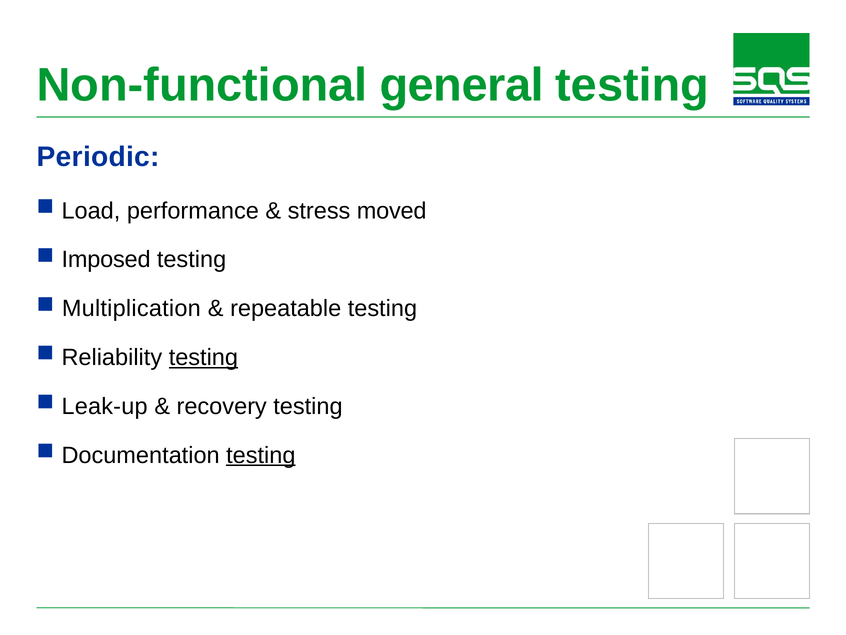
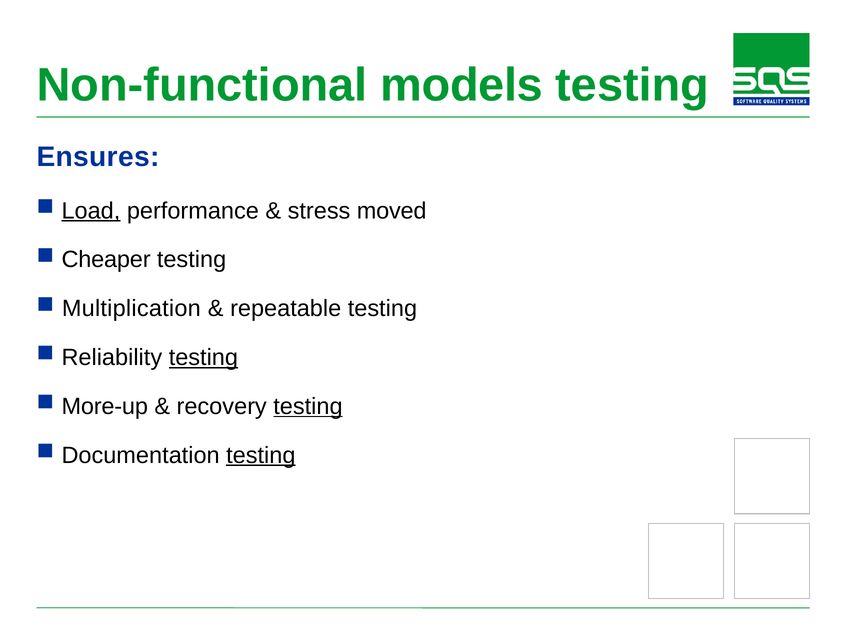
general: general -> models
Periodic: Periodic -> Ensures
Load underline: none -> present
Imposed: Imposed -> Cheaper
Leak-up: Leak-up -> More-up
testing at (308, 406) underline: none -> present
